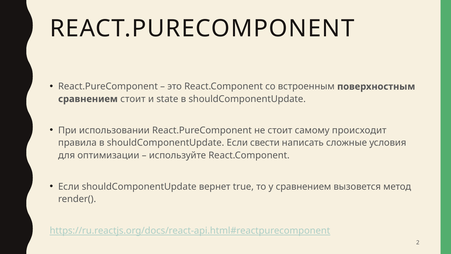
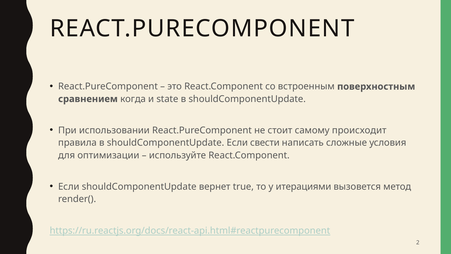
сравнением стоит: стоит -> когда
у сравнением: сравнением -> итерациями
